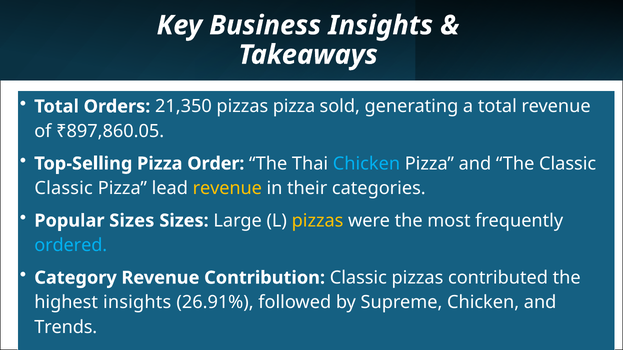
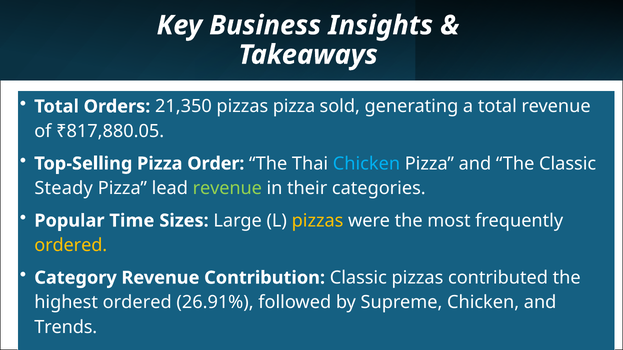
₹897,860.05: ₹897,860.05 -> ₹817,880.05
Classic at (64, 188): Classic -> Steady
revenue at (227, 188) colour: yellow -> light green
Popular Sizes: Sizes -> Time
ordered at (71, 246) colour: light blue -> yellow
highest insights: insights -> ordered
